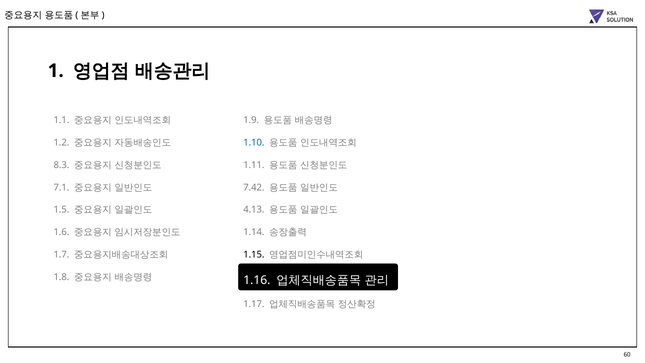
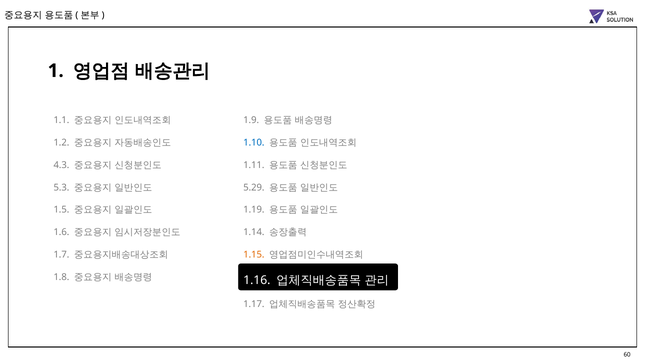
8.3: 8.3 -> 4.3
7.1: 7.1 -> 5.3
7.42: 7.42 -> 5.29
4.13: 4.13 -> 1.19
1.15 colour: black -> orange
